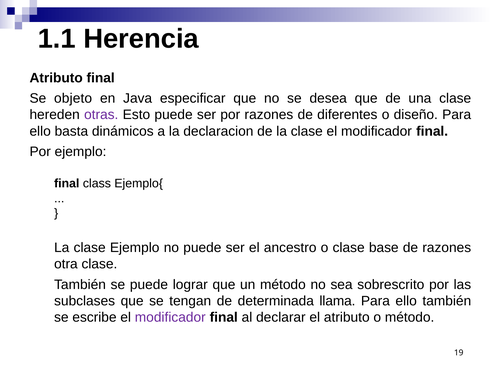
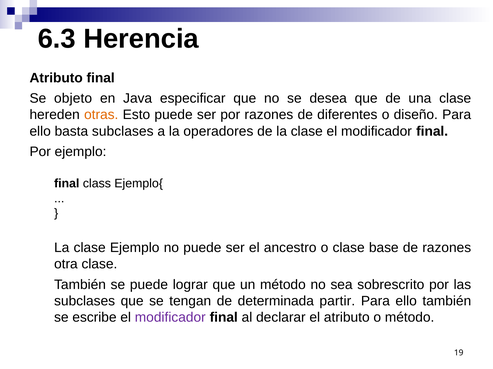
1.1: 1.1 -> 6.3
otras colour: purple -> orange
basta dinámicos: dinámicos -> subclases
declaracion: declaracion -> operadores
llama: llama -> partir
